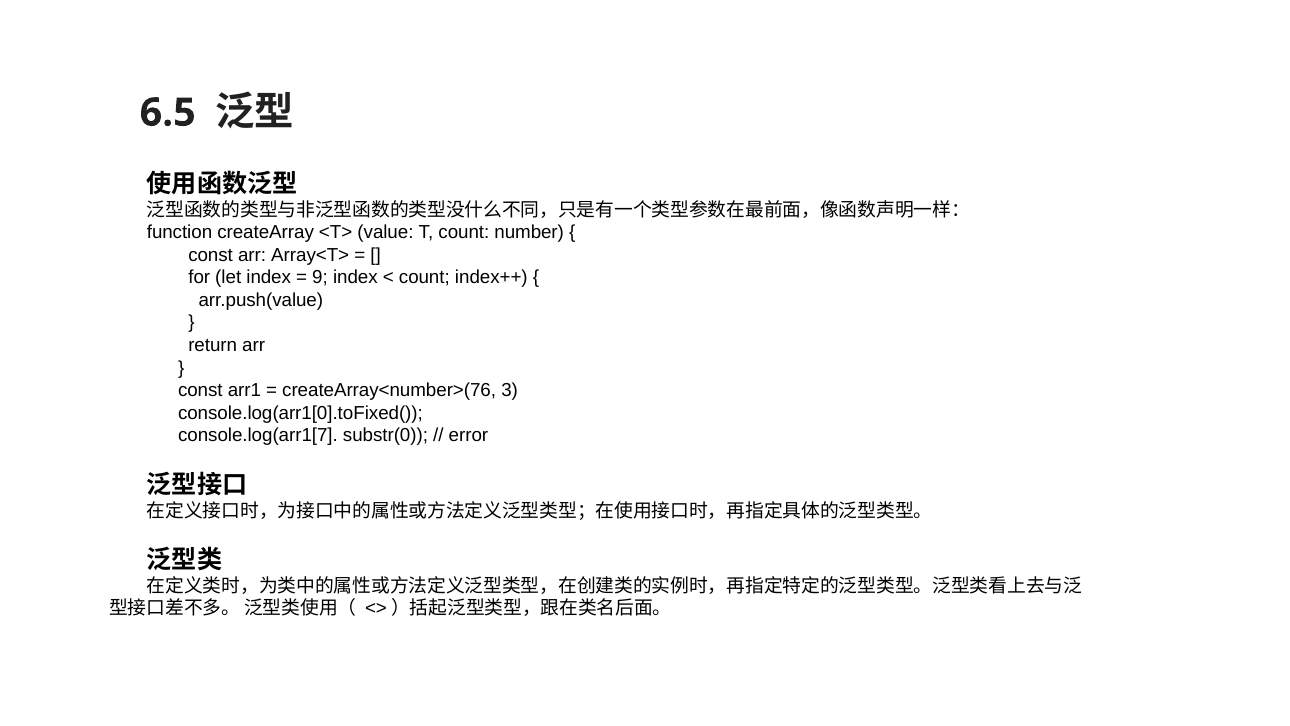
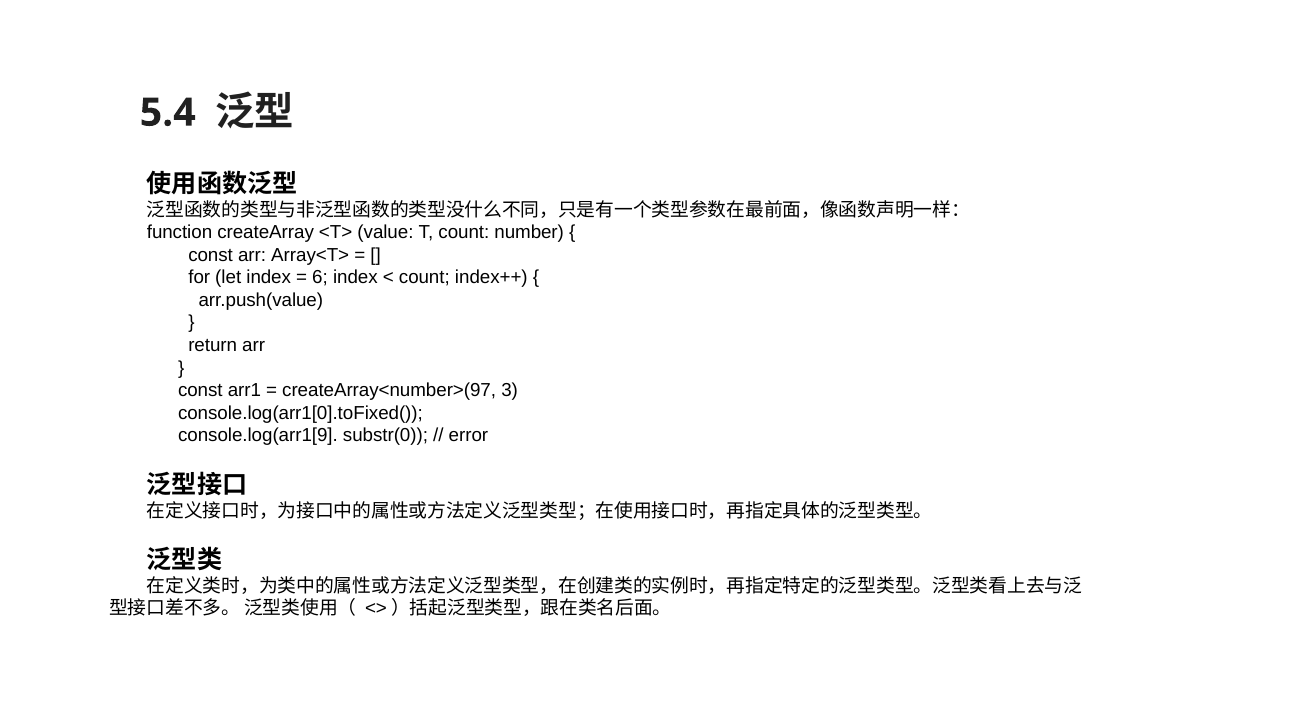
6.5: 6.5 -> 5.4
9: 9 -> 6
createArray<number>(76: createArray<number>(76 -> createArray<number>(97
console.log(arr1[7: console.log(arr1[7 -> console.log(arr1[9
